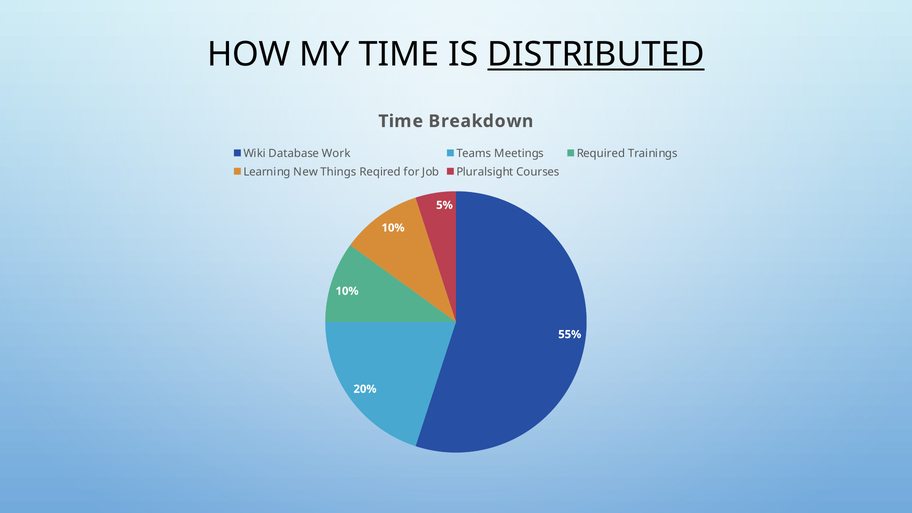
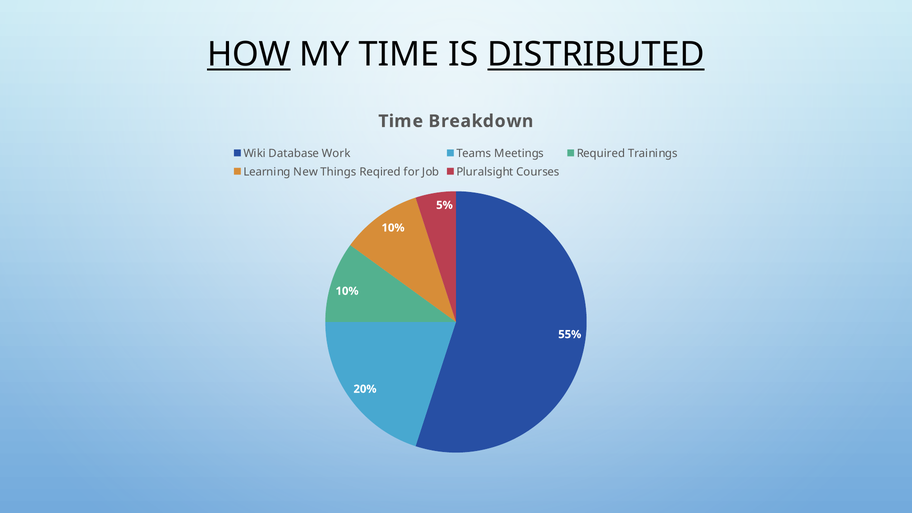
HOW underline: none -> present
